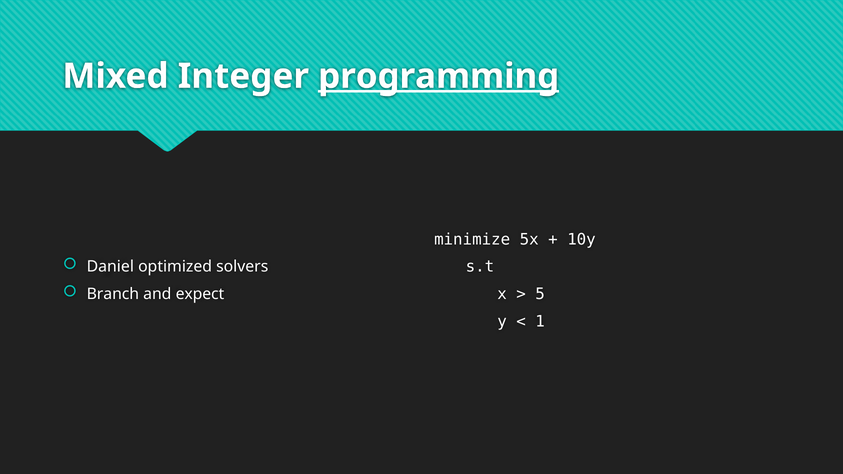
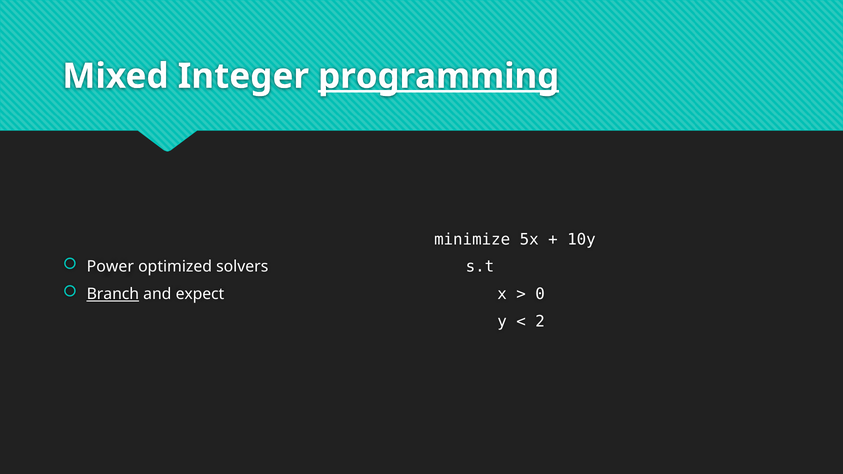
Daniel: Daniel -> Power
Branch underline: none -> present
5: 5 -> 0
1: 1 -> 2
